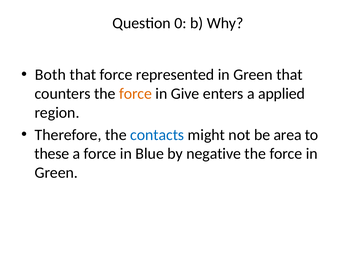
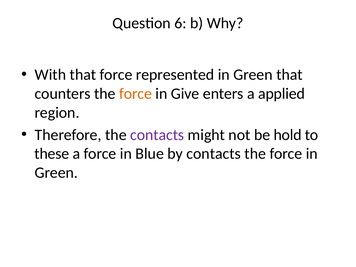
0: 0 -> 6
Both: Both -> With
contacts at (157, 135) colour: blue -> purple
area: area -> hold
by negative: negative -> contacts
